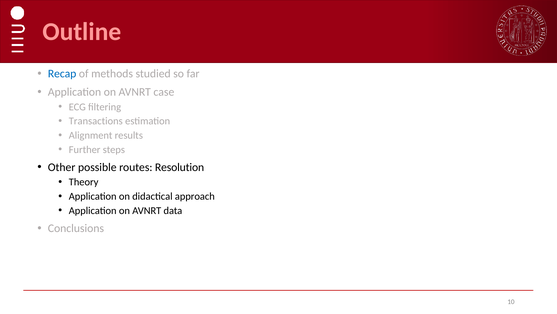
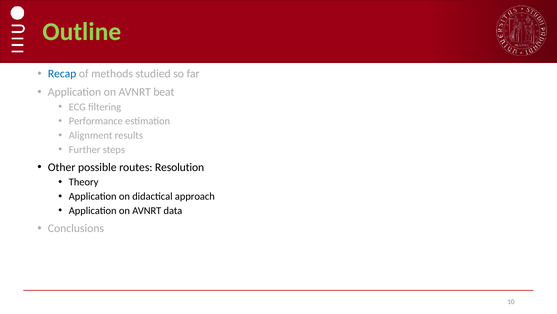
Outline colour: pink -> light green
case: case -> beat
Transactions: Transactions -> Performance
